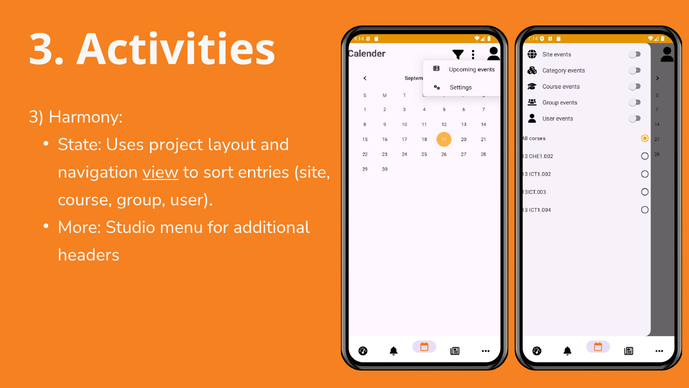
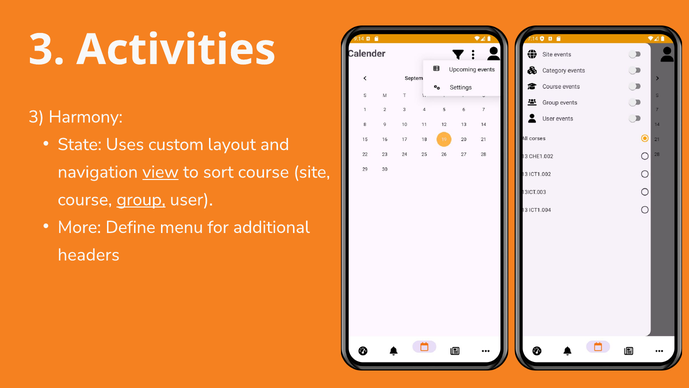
project: project -> custom
sort entries: entries -> course
group underline: none -> present
Studio: Studio -> Define
